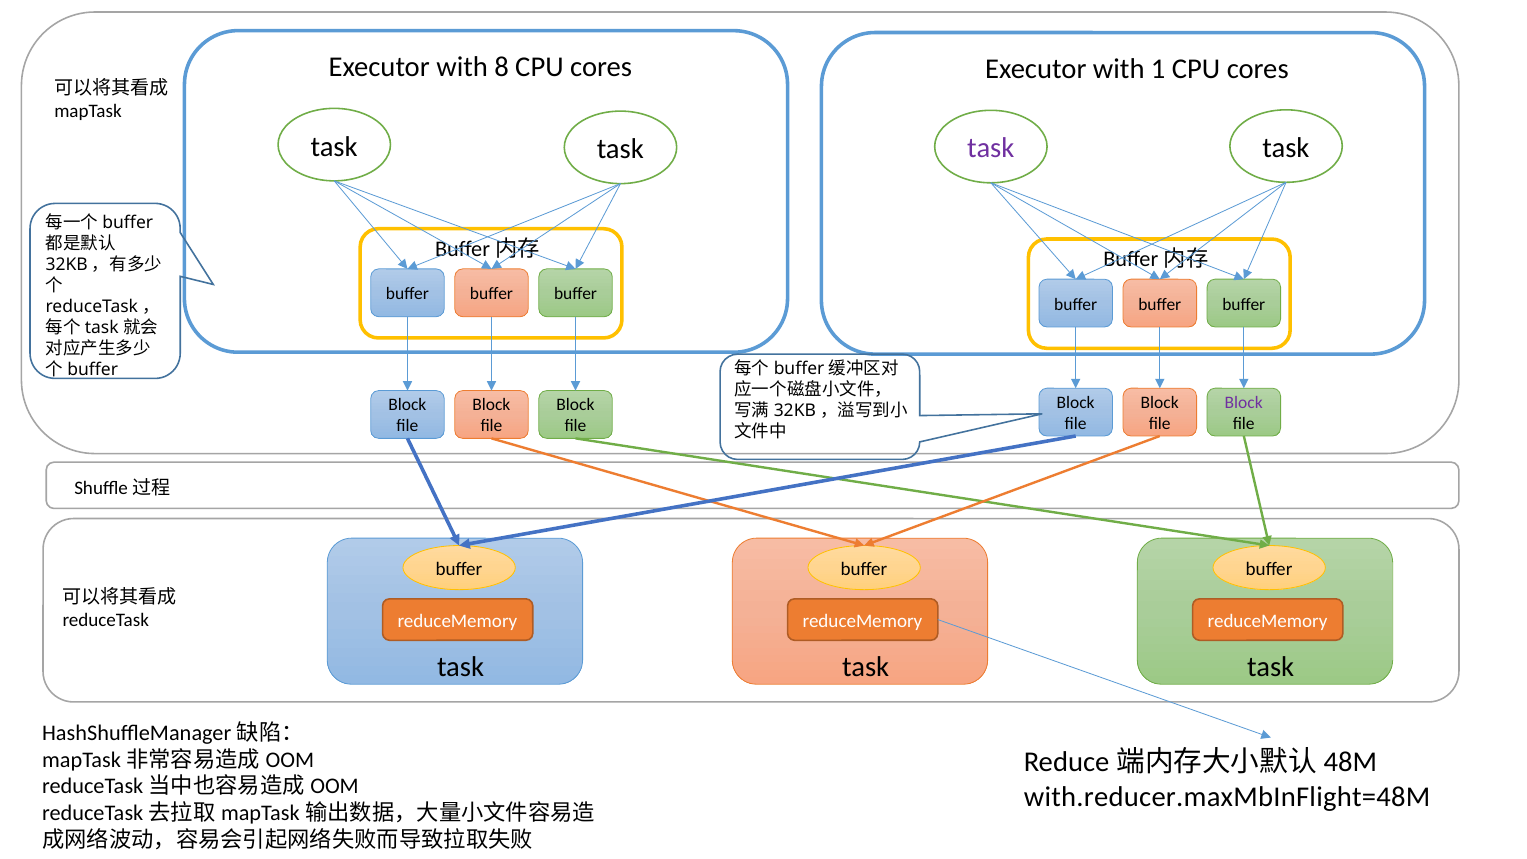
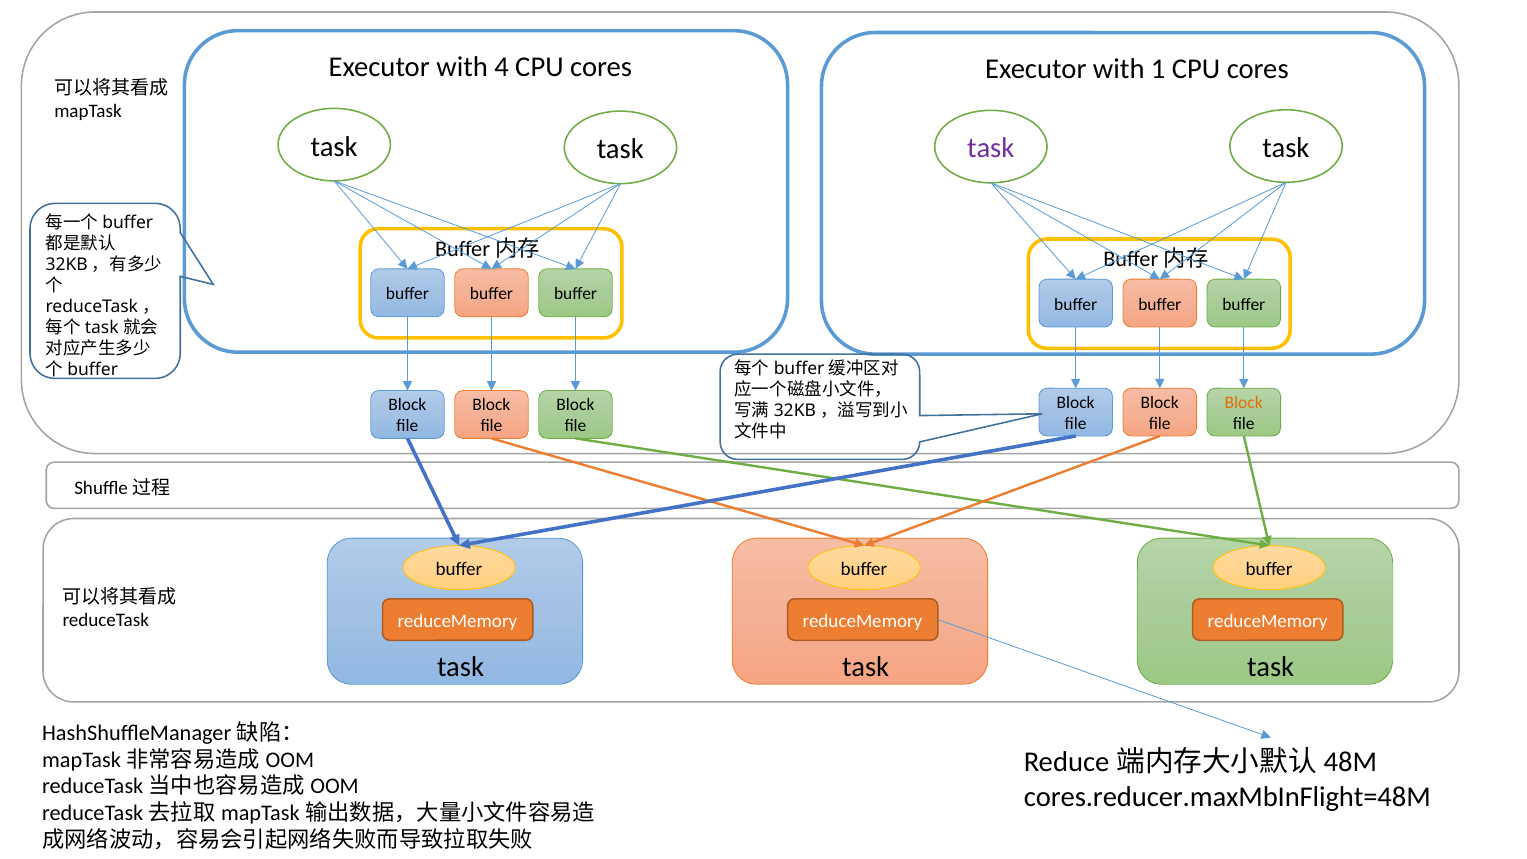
8: 8 -> 4
Block at (1244, 403) colour: purple -> orange
with.reducer.maxMbInFlight=48M: with.reducer.maxMbInFlight=48M -> cores.reducer.maxMbInFlight=48M
